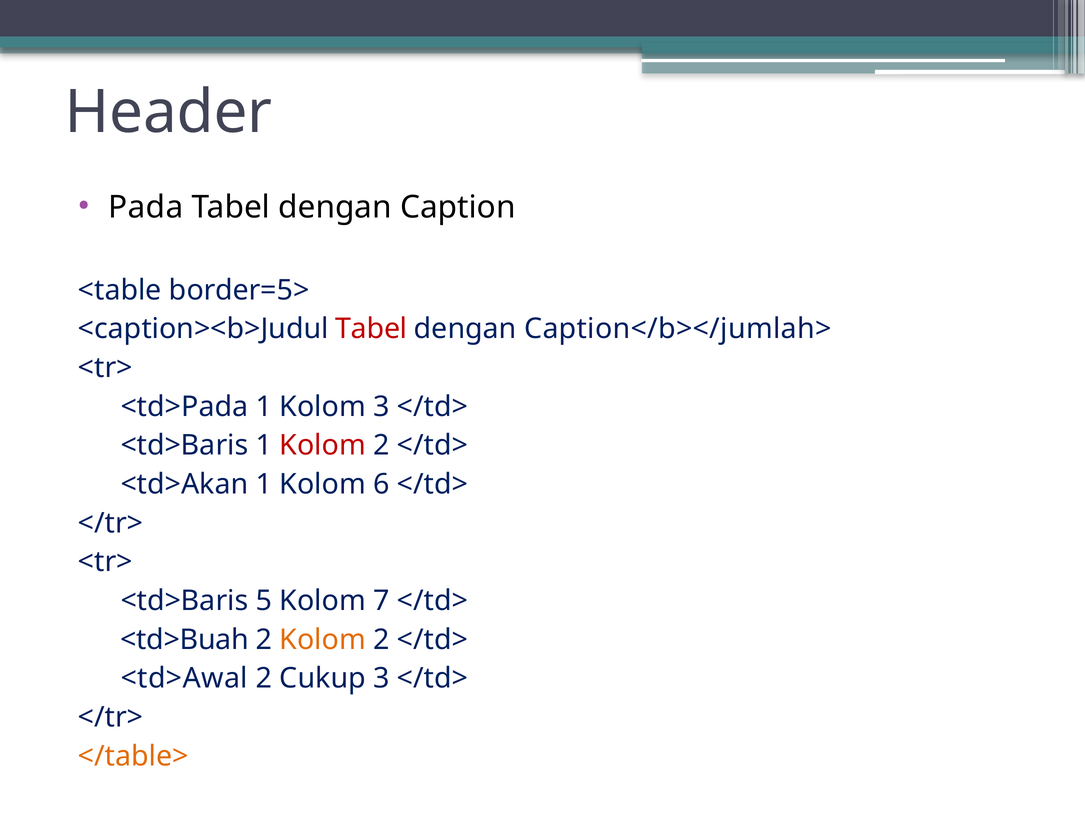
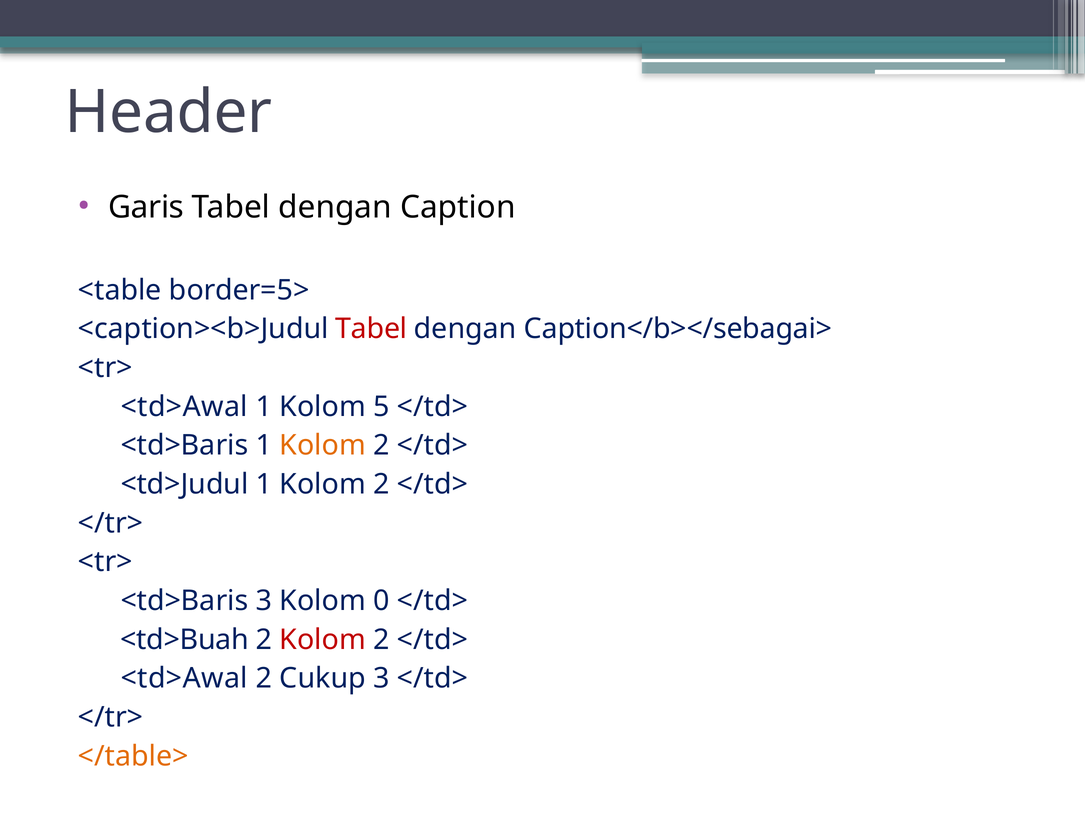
Pada: Pada -> Garis
Caption</b></jumlah>: Caption</b></jumlah> -> Caption</b></sebagai>
<td>Pada at (184, 407): <td>Pada -> <td>Awal
Kolom 3: 3 -> 5
Kolom at (323, 446) colour: red -> orange
<td>Akan: <td>Akan -> <td>Judul
6 at (381, 485): 6 -> 2
<td>Baris 5: 5 -> 3
7: 7 -> 0
Kolom at (323, 640) colour: orange -> red
